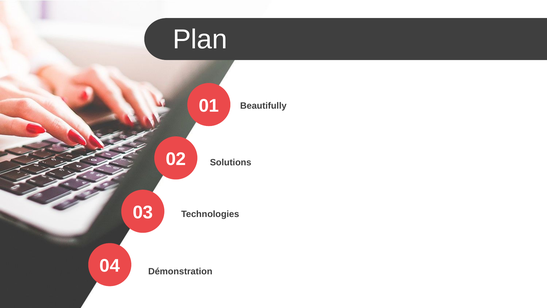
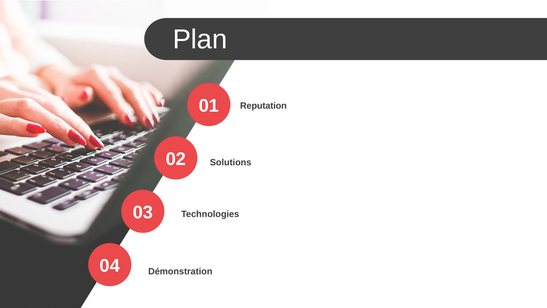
Beautifully: Beautifully -> Reputation
